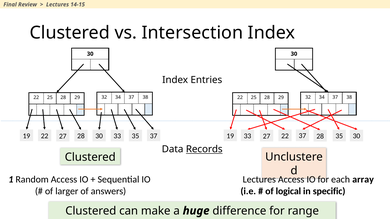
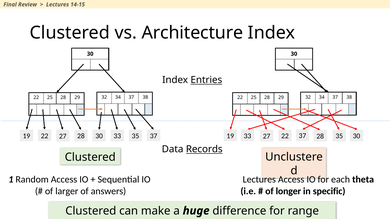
Intersection: Intersection -> Architecture
Entries underline: none -> present
array: array -> theta
logical: logical -> longer
